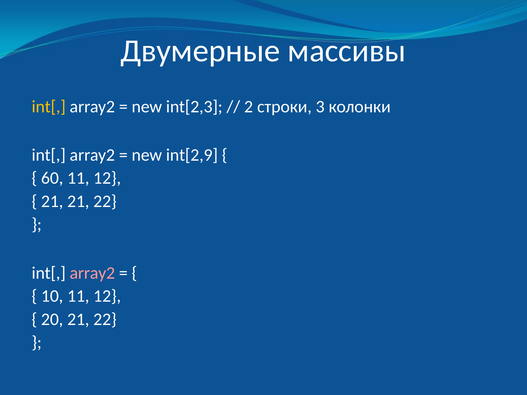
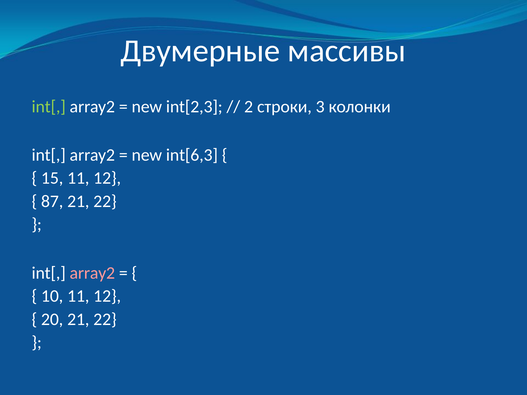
int[ at (49, 107) colour: yellow -> light green
int[2,9: int[2,9 -> int[6,3
60: 60 -> 15
21 at (52, 201): 21 -> 87
